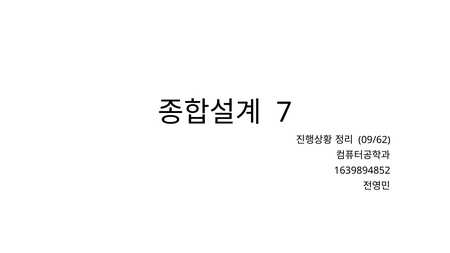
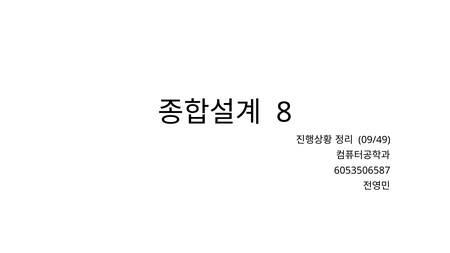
7: 7 -> 8
09/62: 09/62 -> 09/49
1639894852: 1639894852 -> 6053506587
